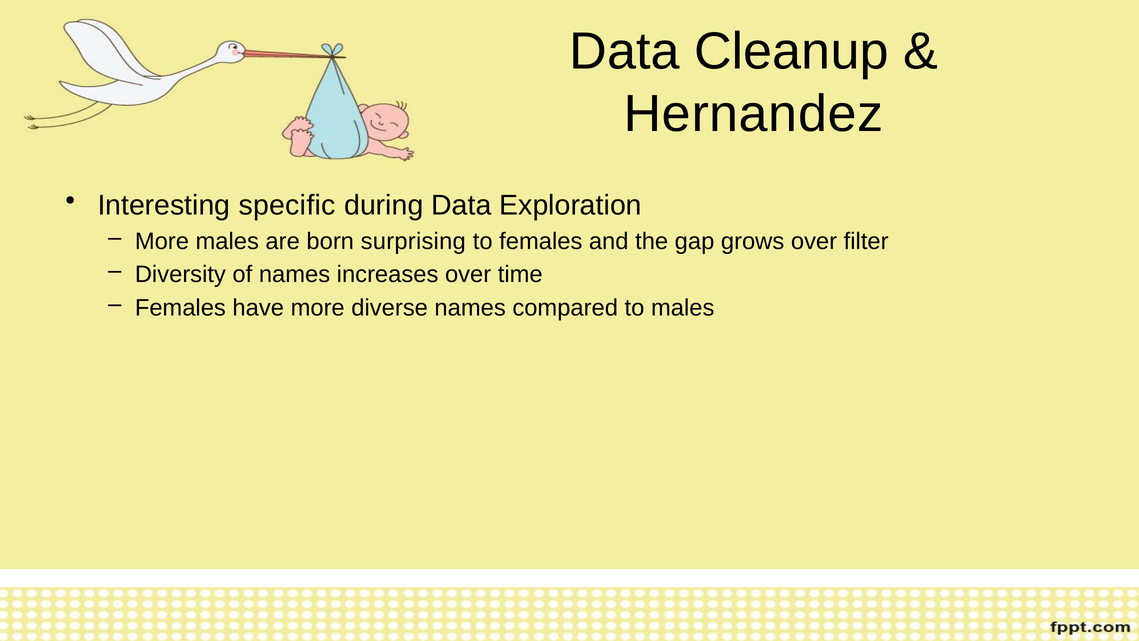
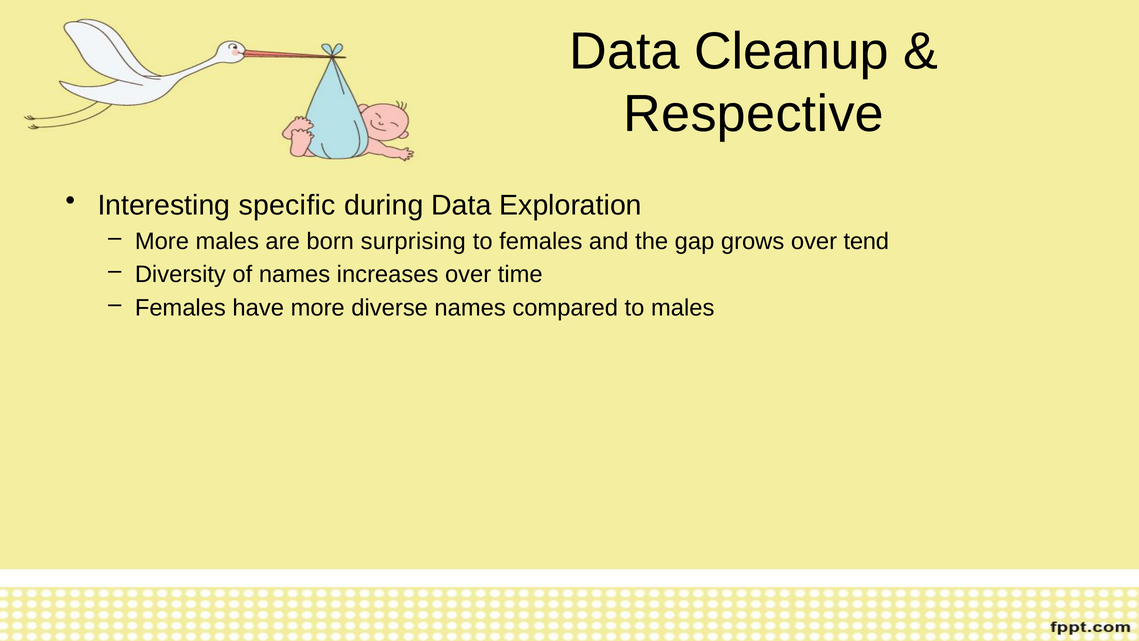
Hernandez: Hernandez -> Respective
filter: filter -> tend
